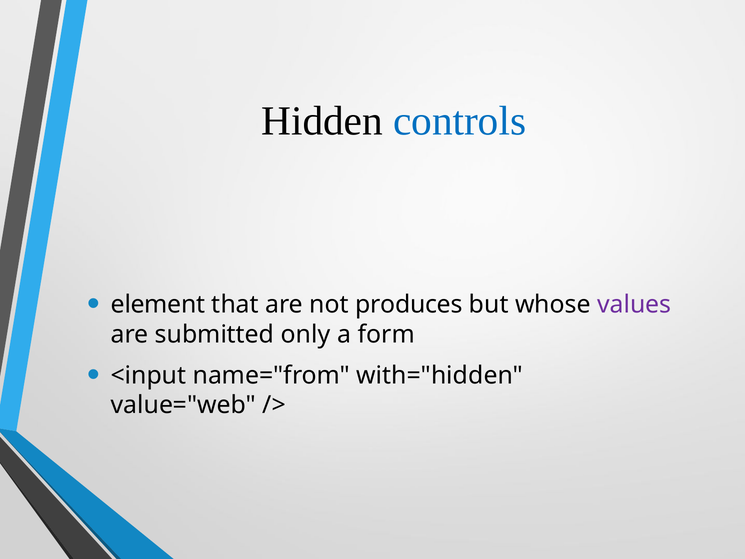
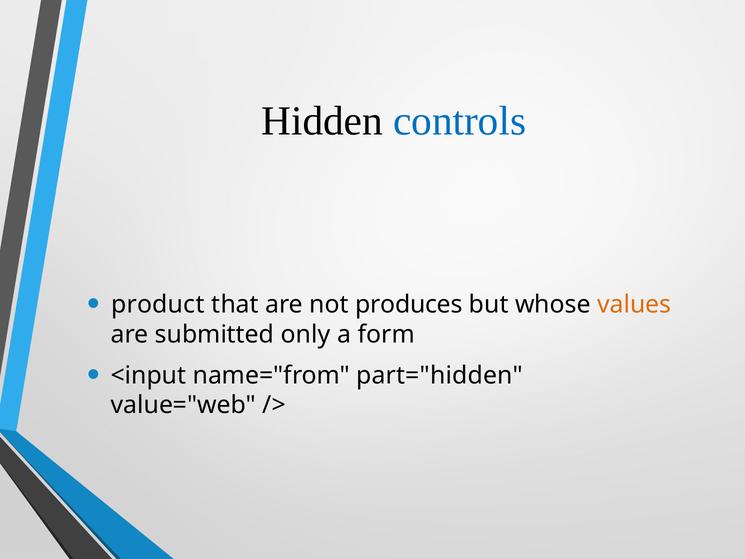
element: element -> product
values colour: purple -> orange
with="hidden: with="hidden -> part="hidden
